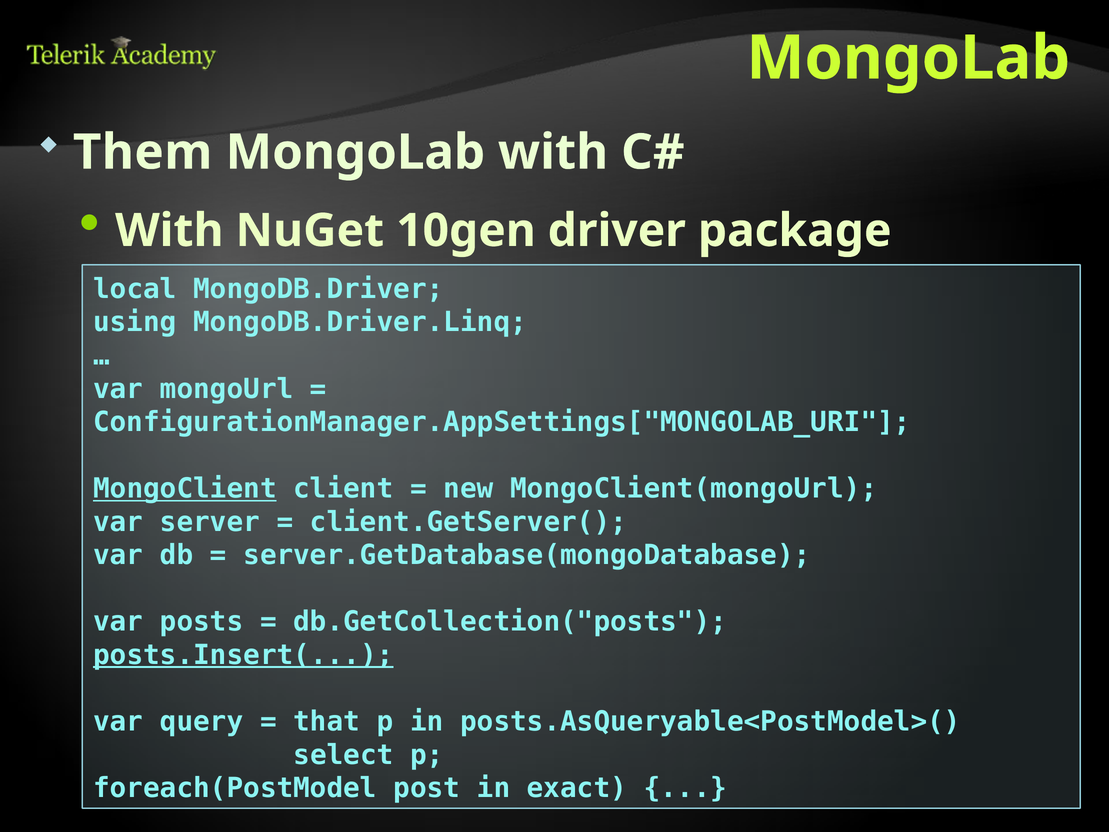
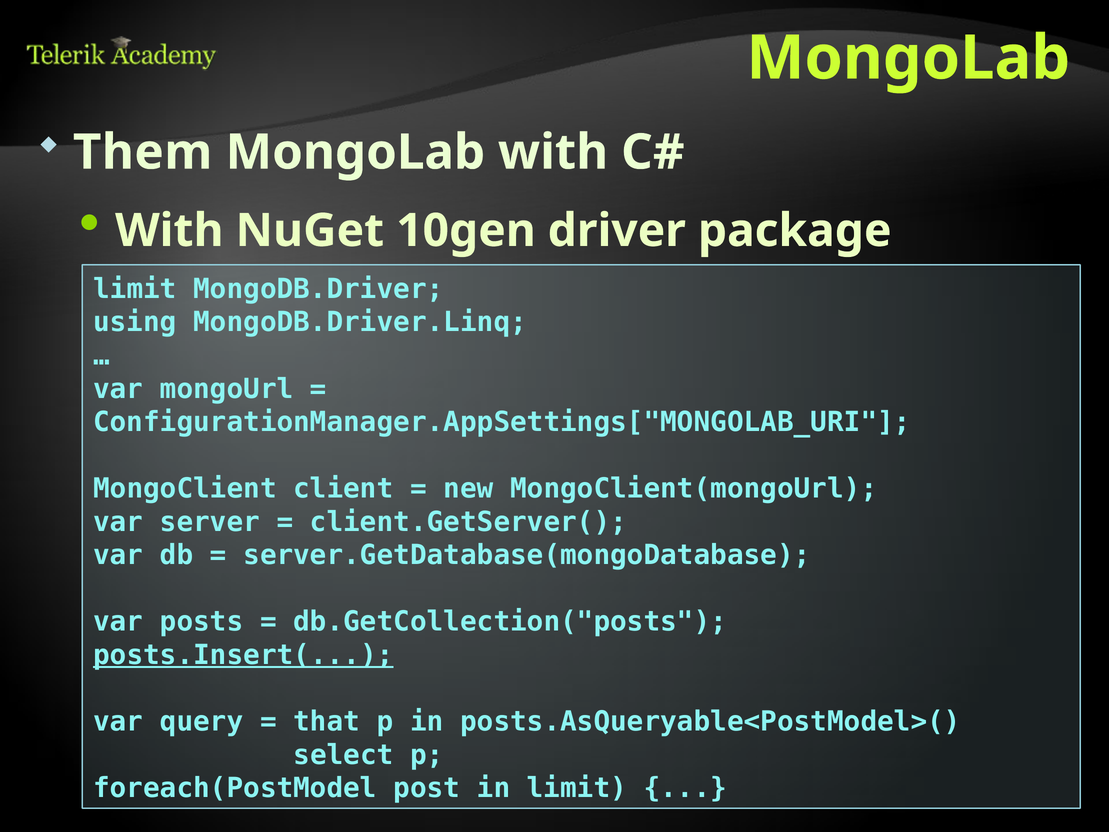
local at (135, 289): local -> limit
MongoClient underline: present -> none
in exact: exact -> limit
